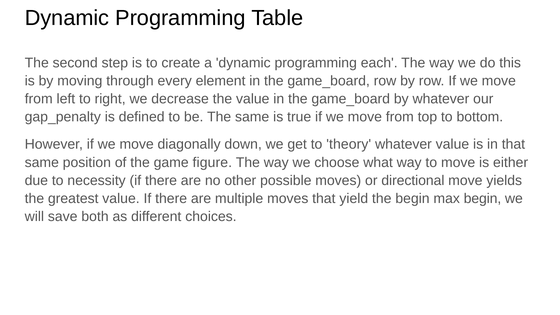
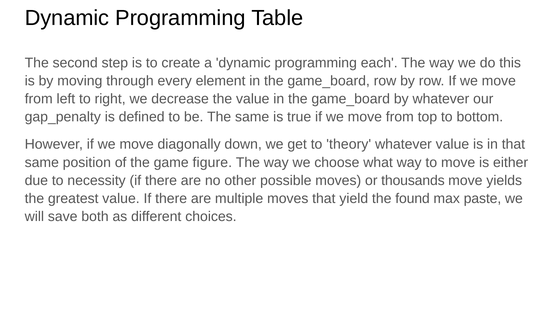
directional: directional -> thousands
the begin: begin -> found
max begin: begin -> paste
